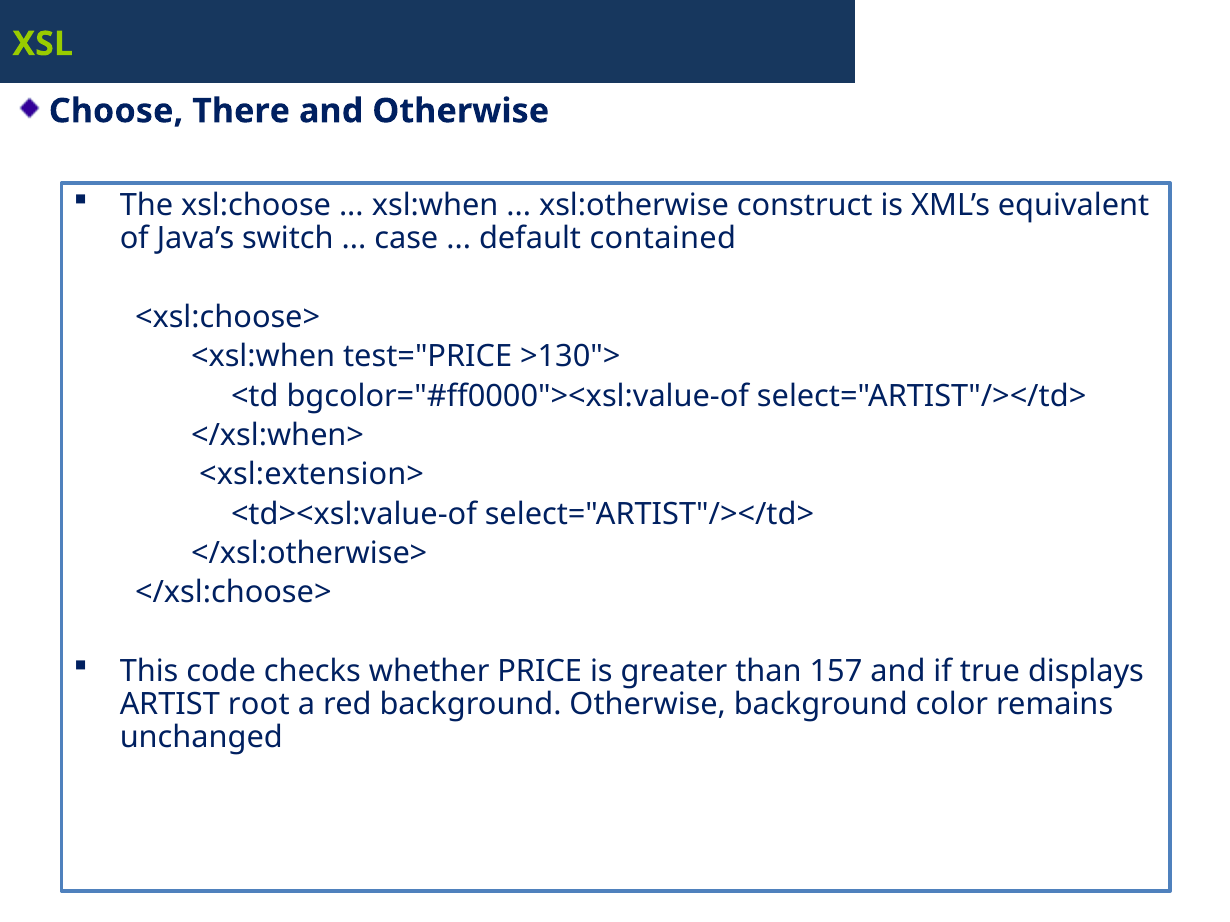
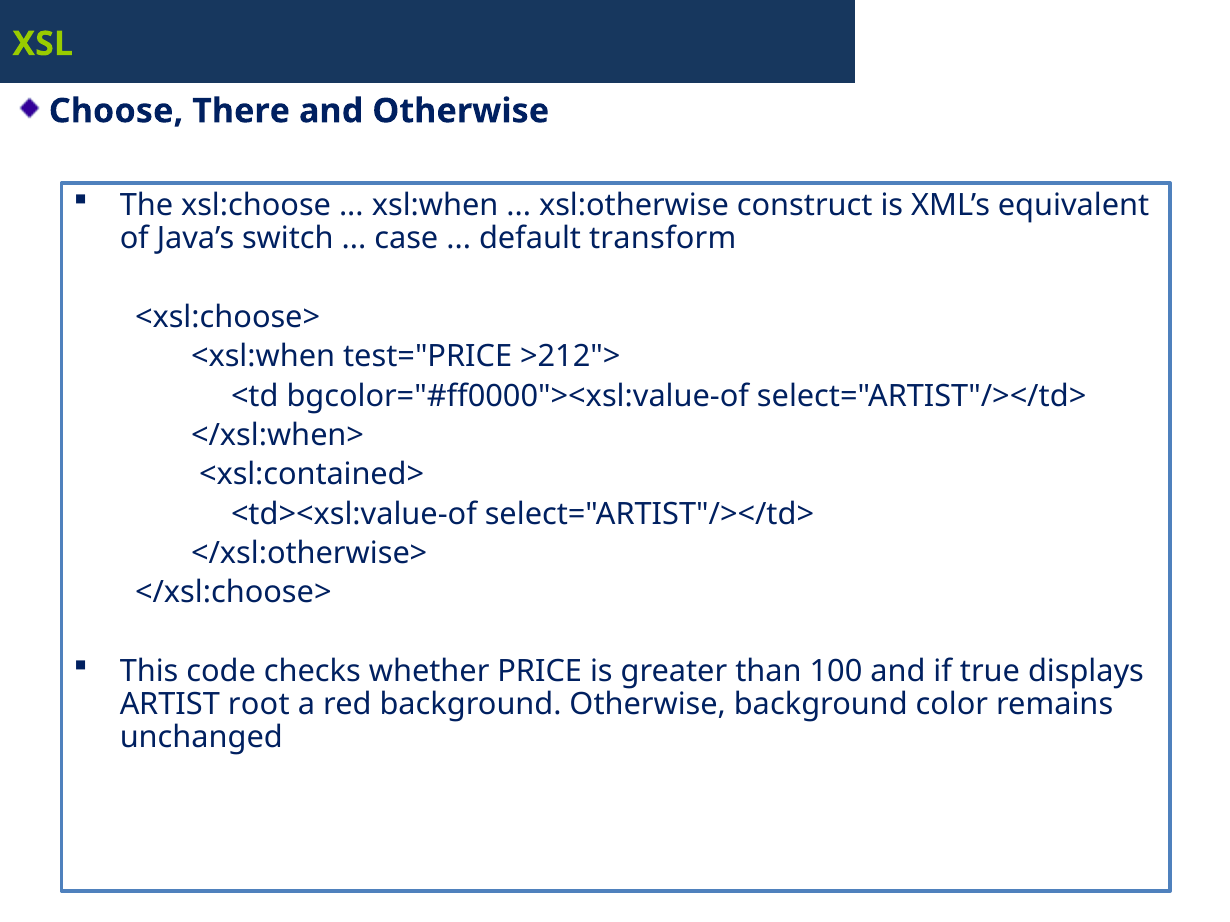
contained: contained -> transform
>130">: >130"> -> >212">
<xsl:extension>: <xsl:extension> -> <xsl:contained>
157: 157 -> 100
